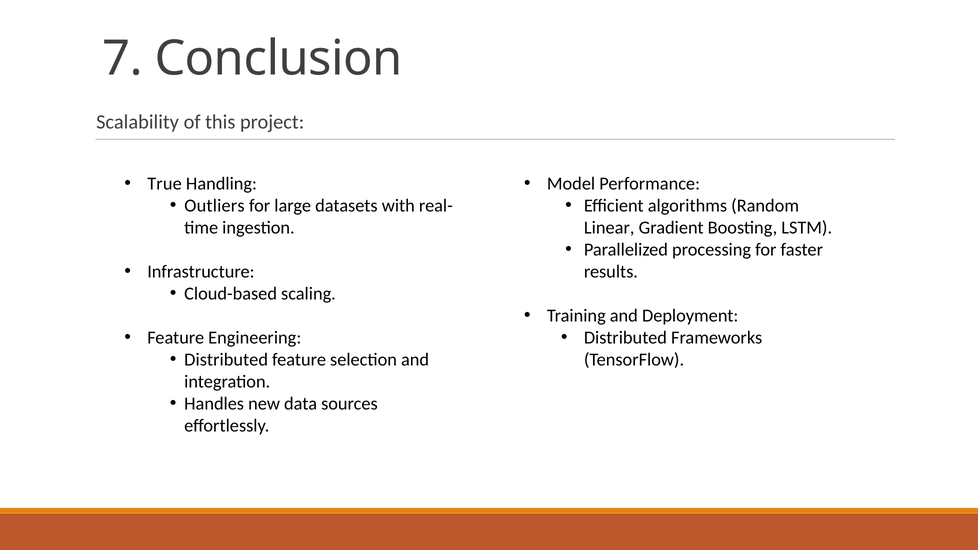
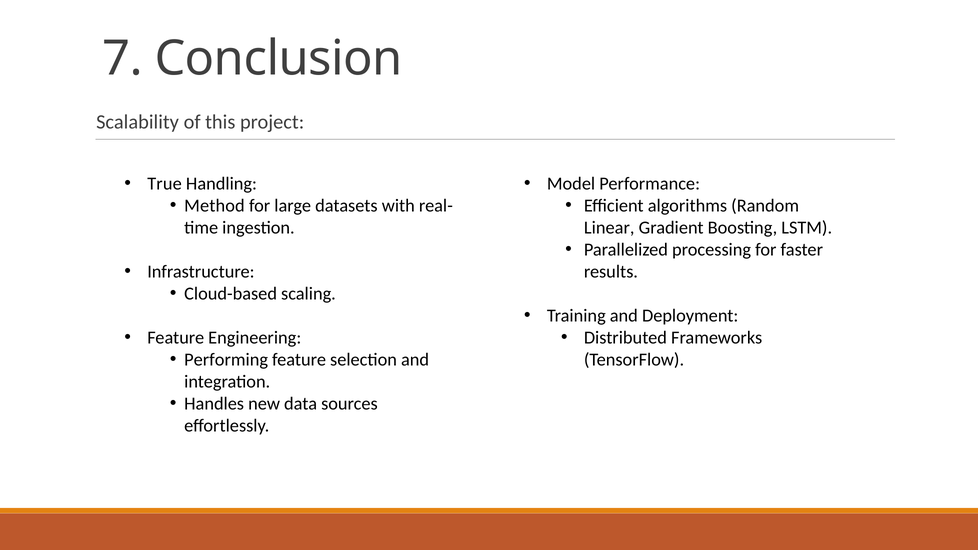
Outliers: Outliers -> Method
Distributed at (226, 360): Distributed -> Performing
